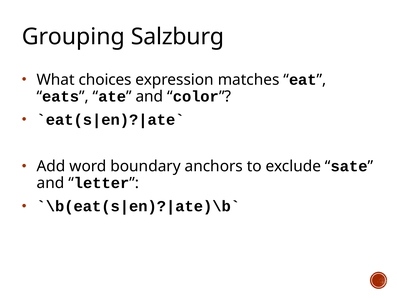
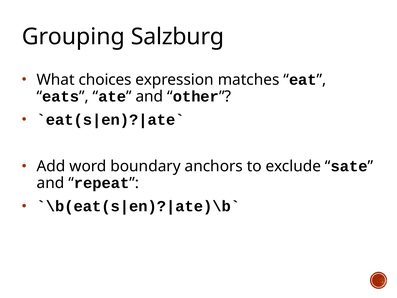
color: color -> other
letter: letter -> repeat
